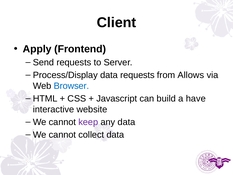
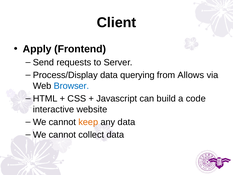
data requests: requests -> querying
have: have -> code
keep colour: purple -> orange
